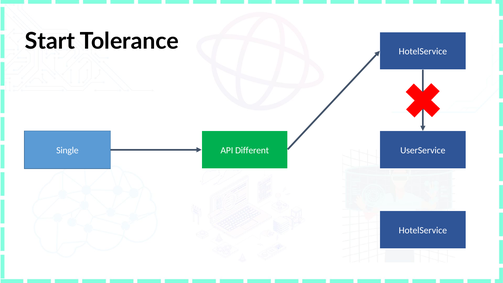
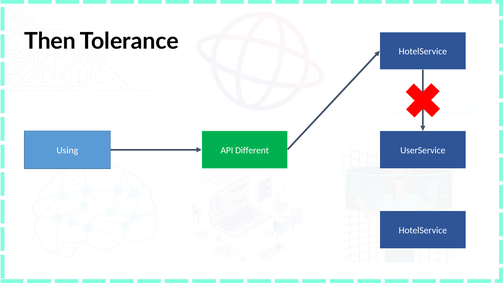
Start: Start -> Then
Single: Single -> Using
